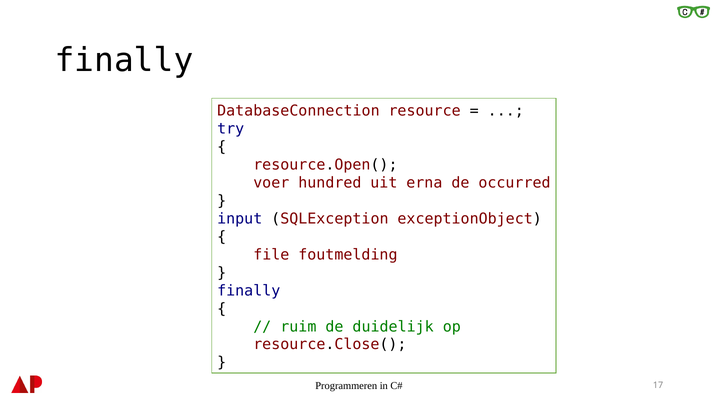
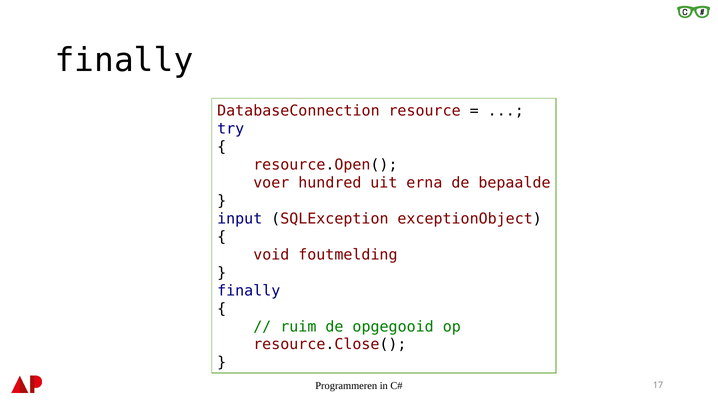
occurred: occurred -> bepaalde
file: file -> void
duidelijk: duidelijk -> opgegooid
